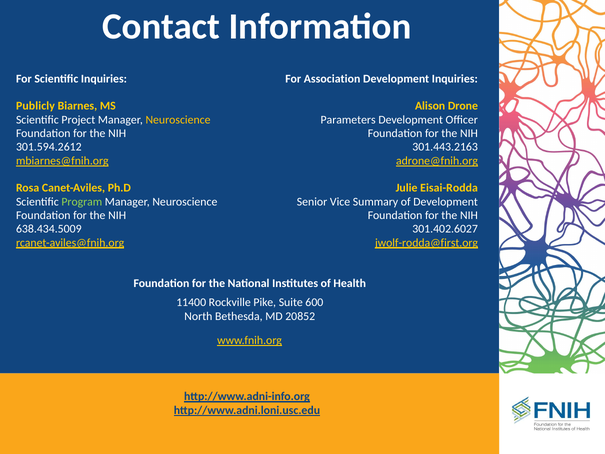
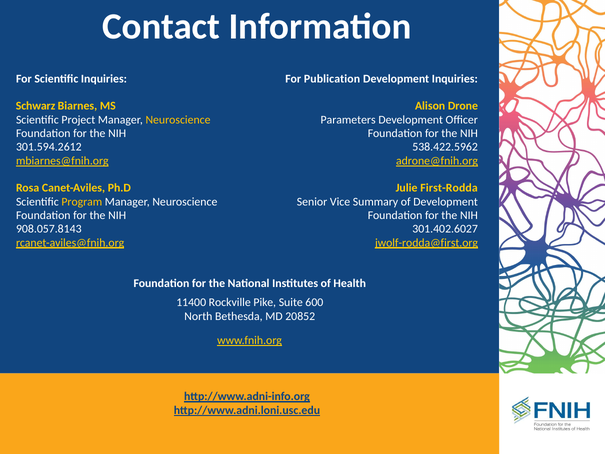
Association: Association -> Publication
Publicly: Publicly -> Schwarz
301.443.2163: 301.443.2163 -> 538.422.5962
Eisai-Rodda: Eisai-Rodda -> First-Rodda
Program colour: light green -> yellow
638.434.5009: 638.434.5009 -> 908.057.8143
